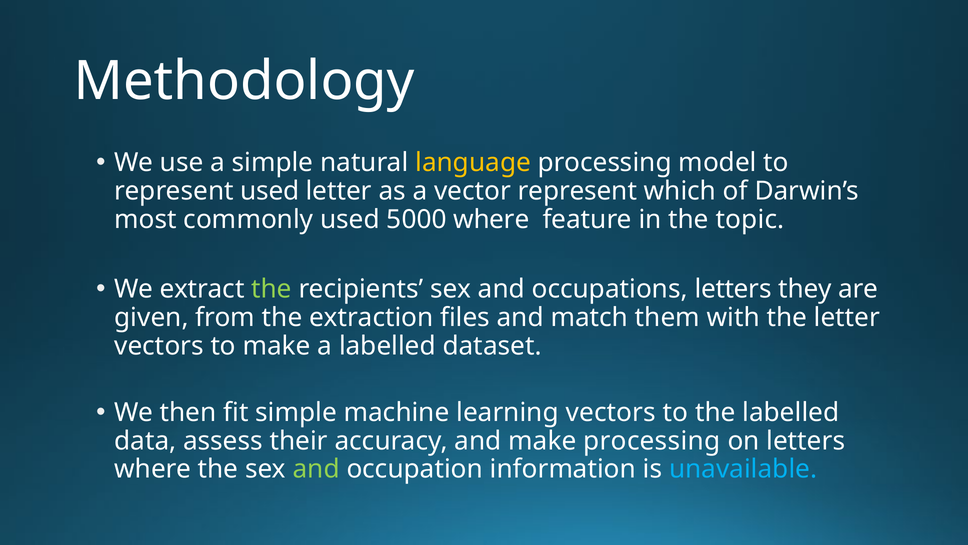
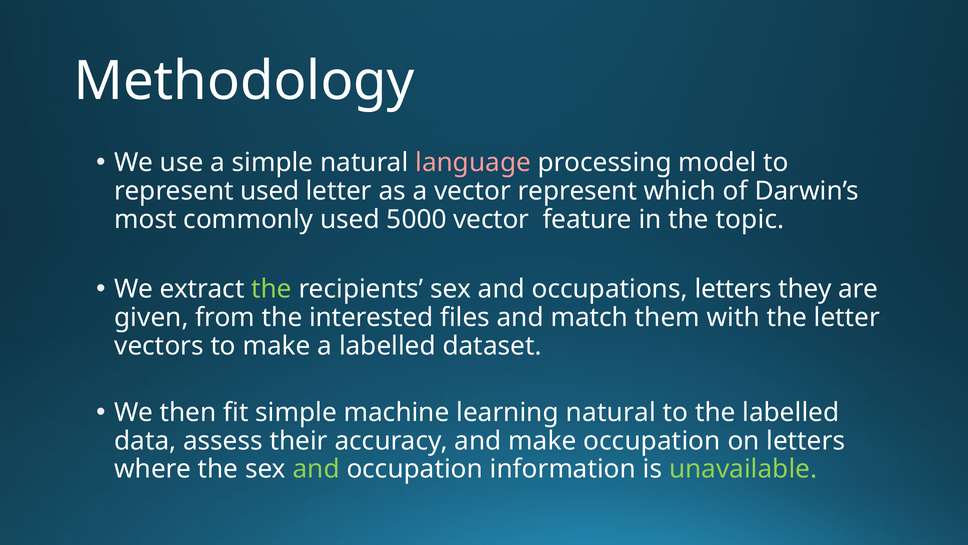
language colour: yellow -> pink
5000 where: where -> vector
extraction: extraction -> interested
learning vectors: vectors -> natural
make processing: processing -> occupation
unavailable colour: light blue -> light green
